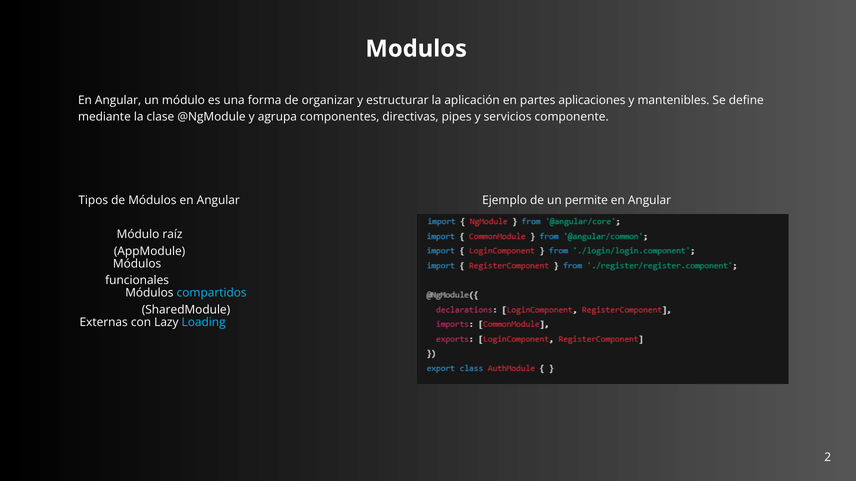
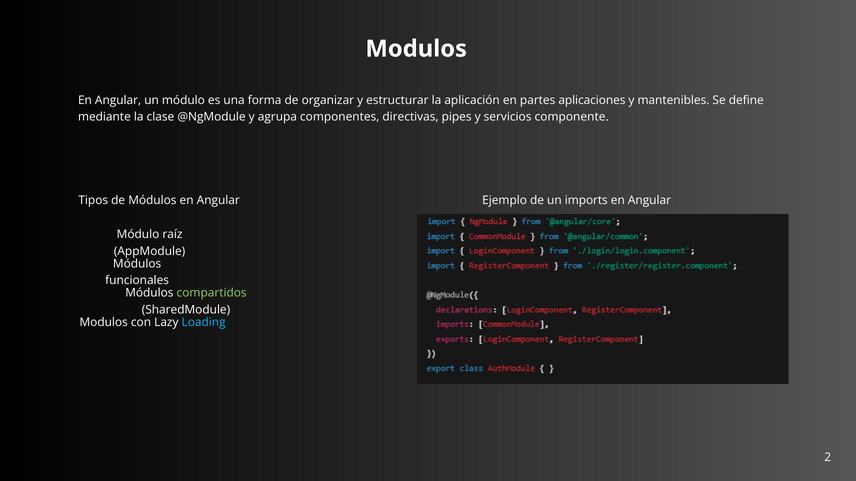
permite: permite -> imports
compartidos colour: light blue -> light green
Externas at (104, 323): Externas -> Modulos
